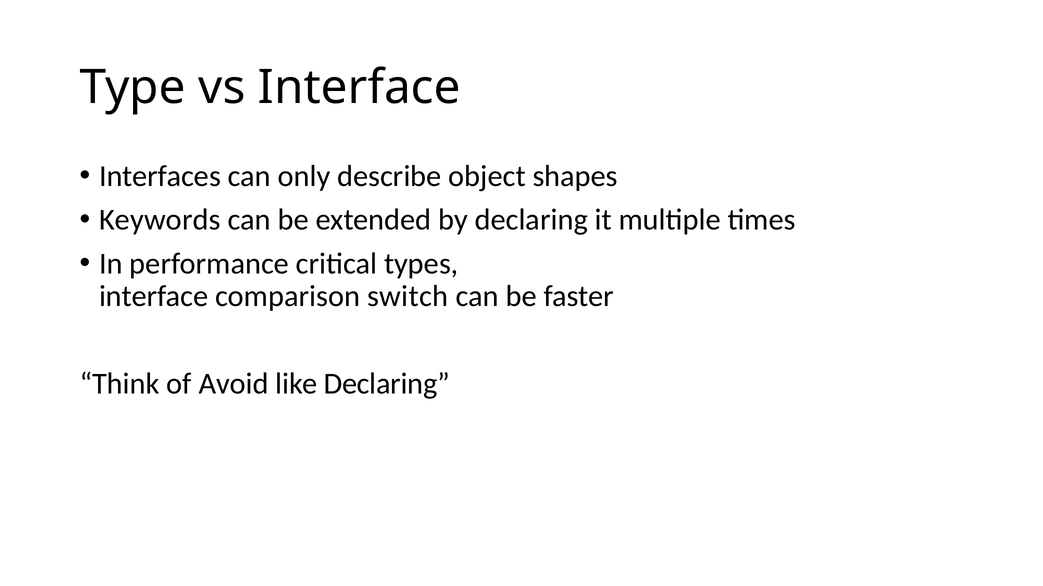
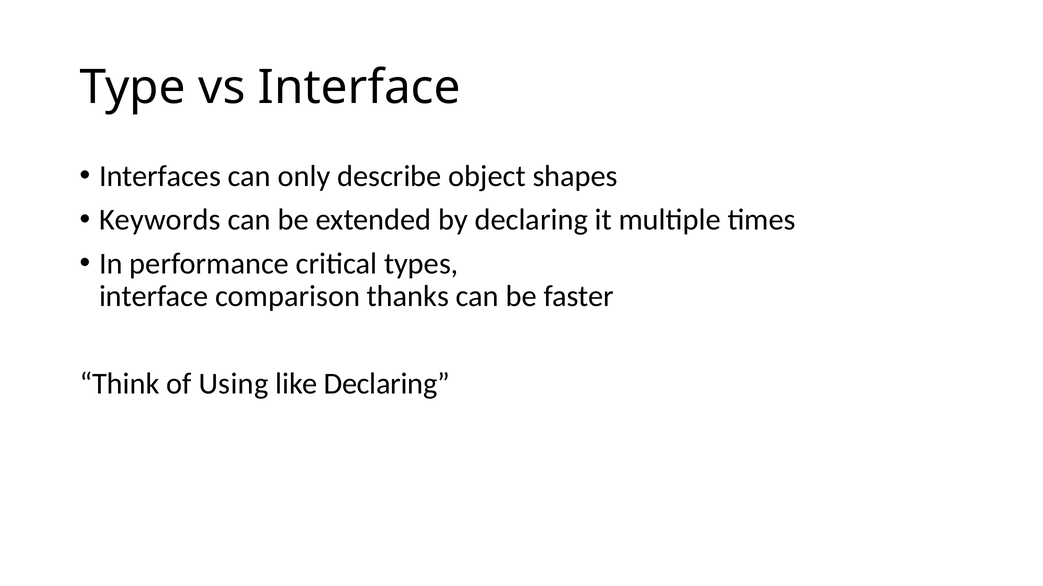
switch: switch -> thanks
Avoid: Avoid -> Using
